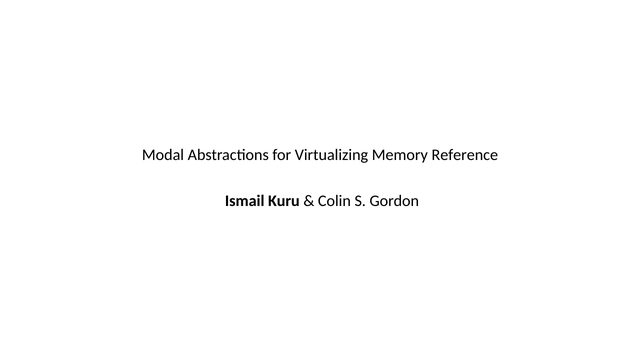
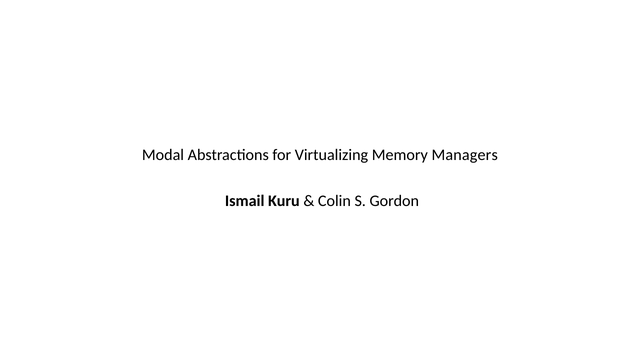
Reference: Reference -> Managers
